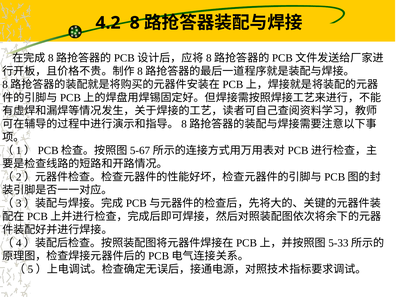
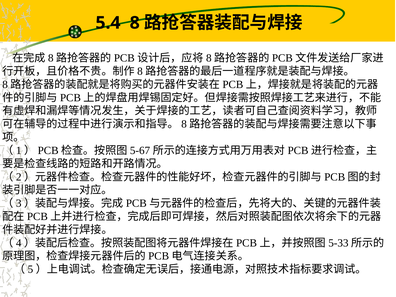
4.2: 4.2 -> 5.4
